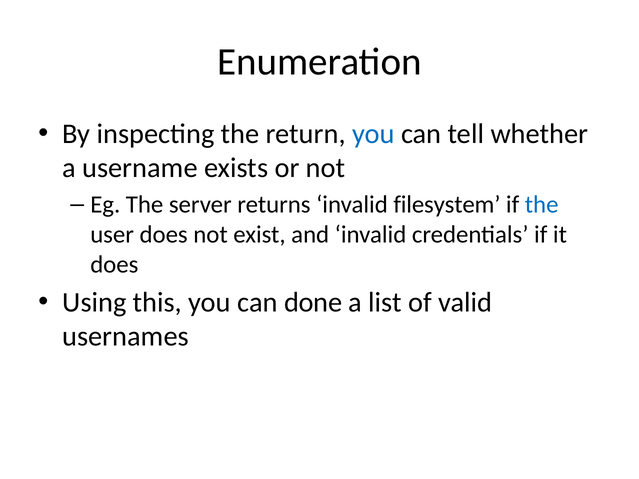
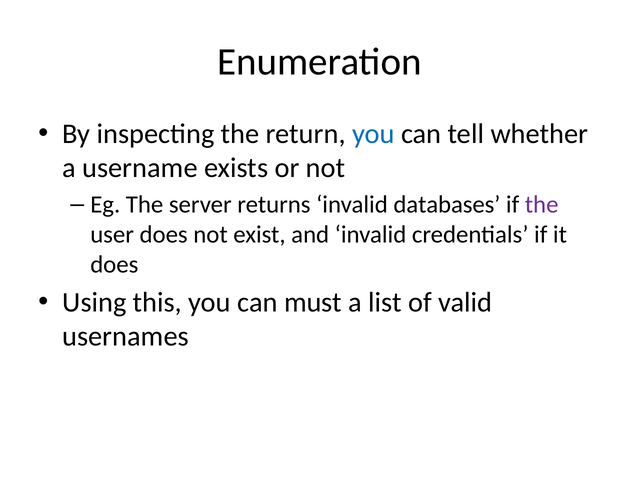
filesystem: filesystem -> databases
the at (542, 205) colour: blue -> purple
done: done -> must
